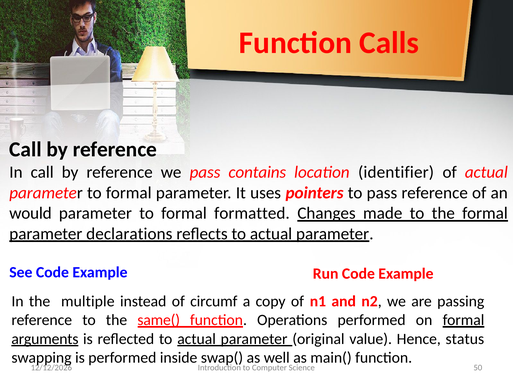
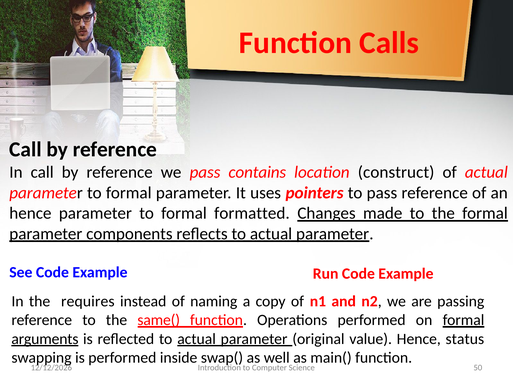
identifier: identifier -> construct
would at (30, 213): would -> hence
declarations: declarations -> components
multiple: multiple -> requires
circumf: circumf -> naming
